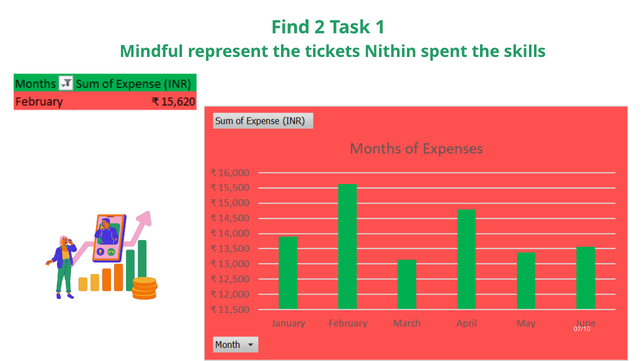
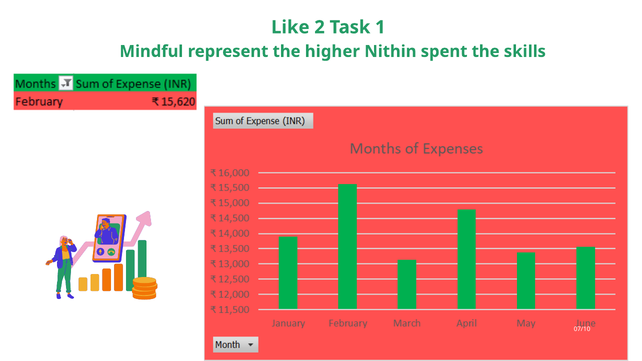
Find: Find -> Like
tickets: tickets -> higher
